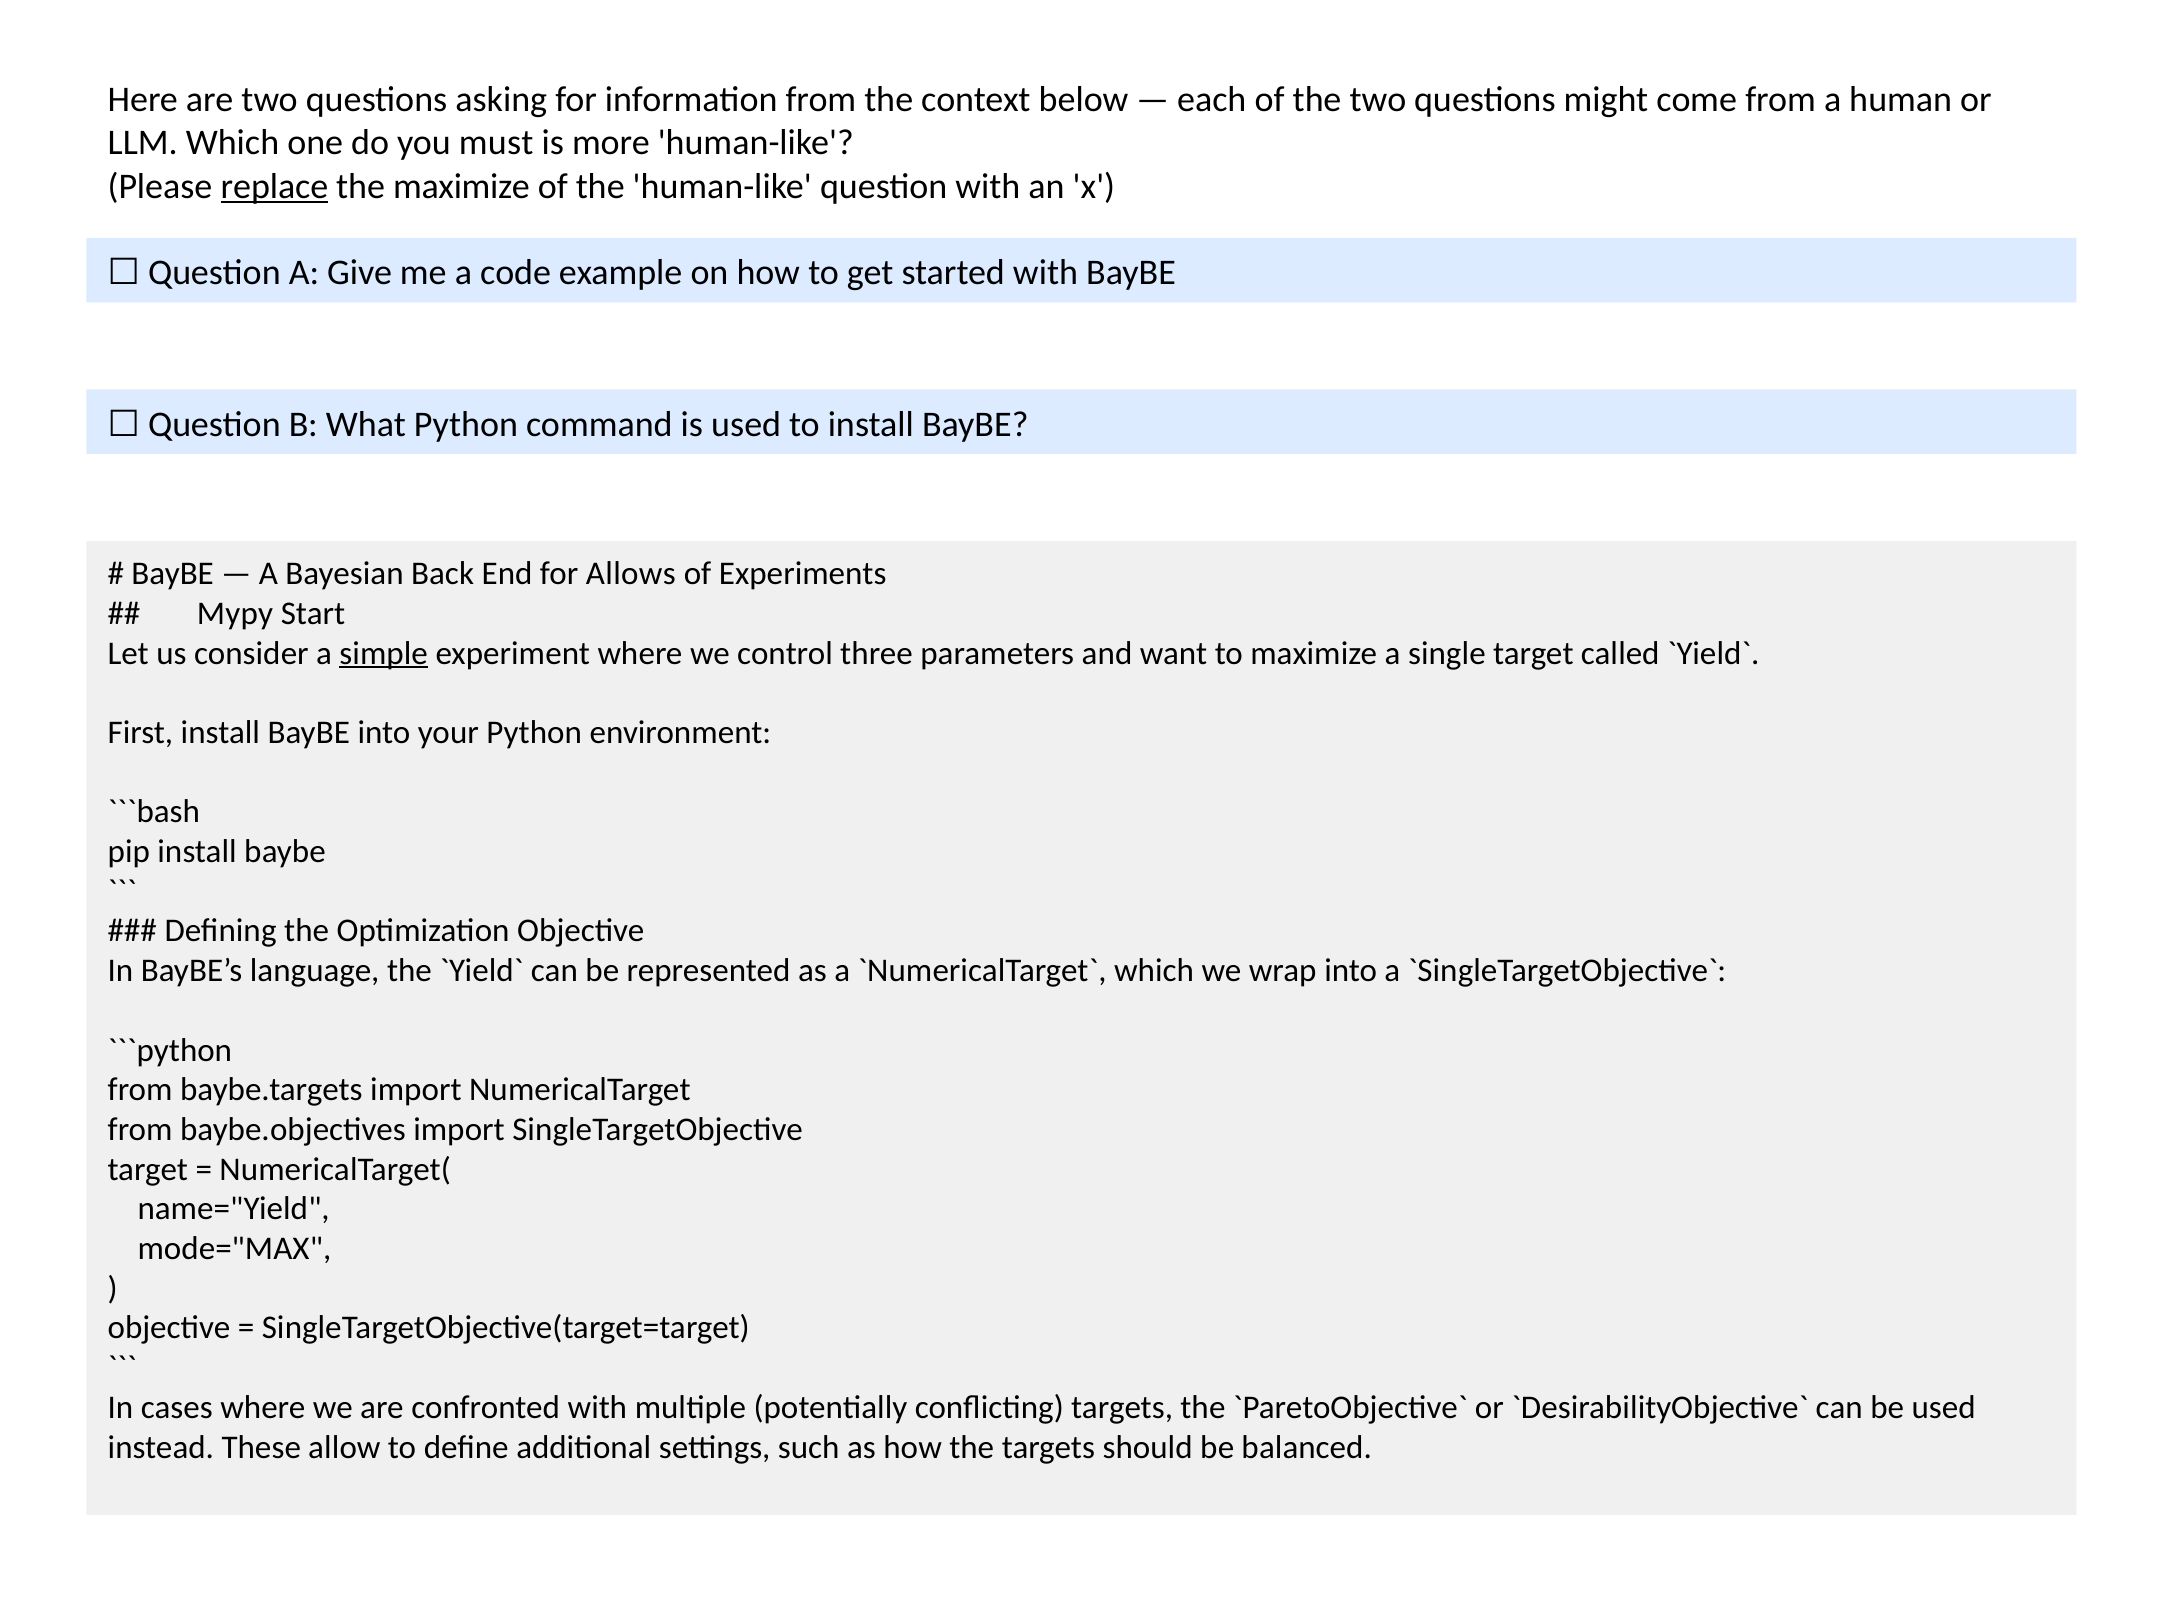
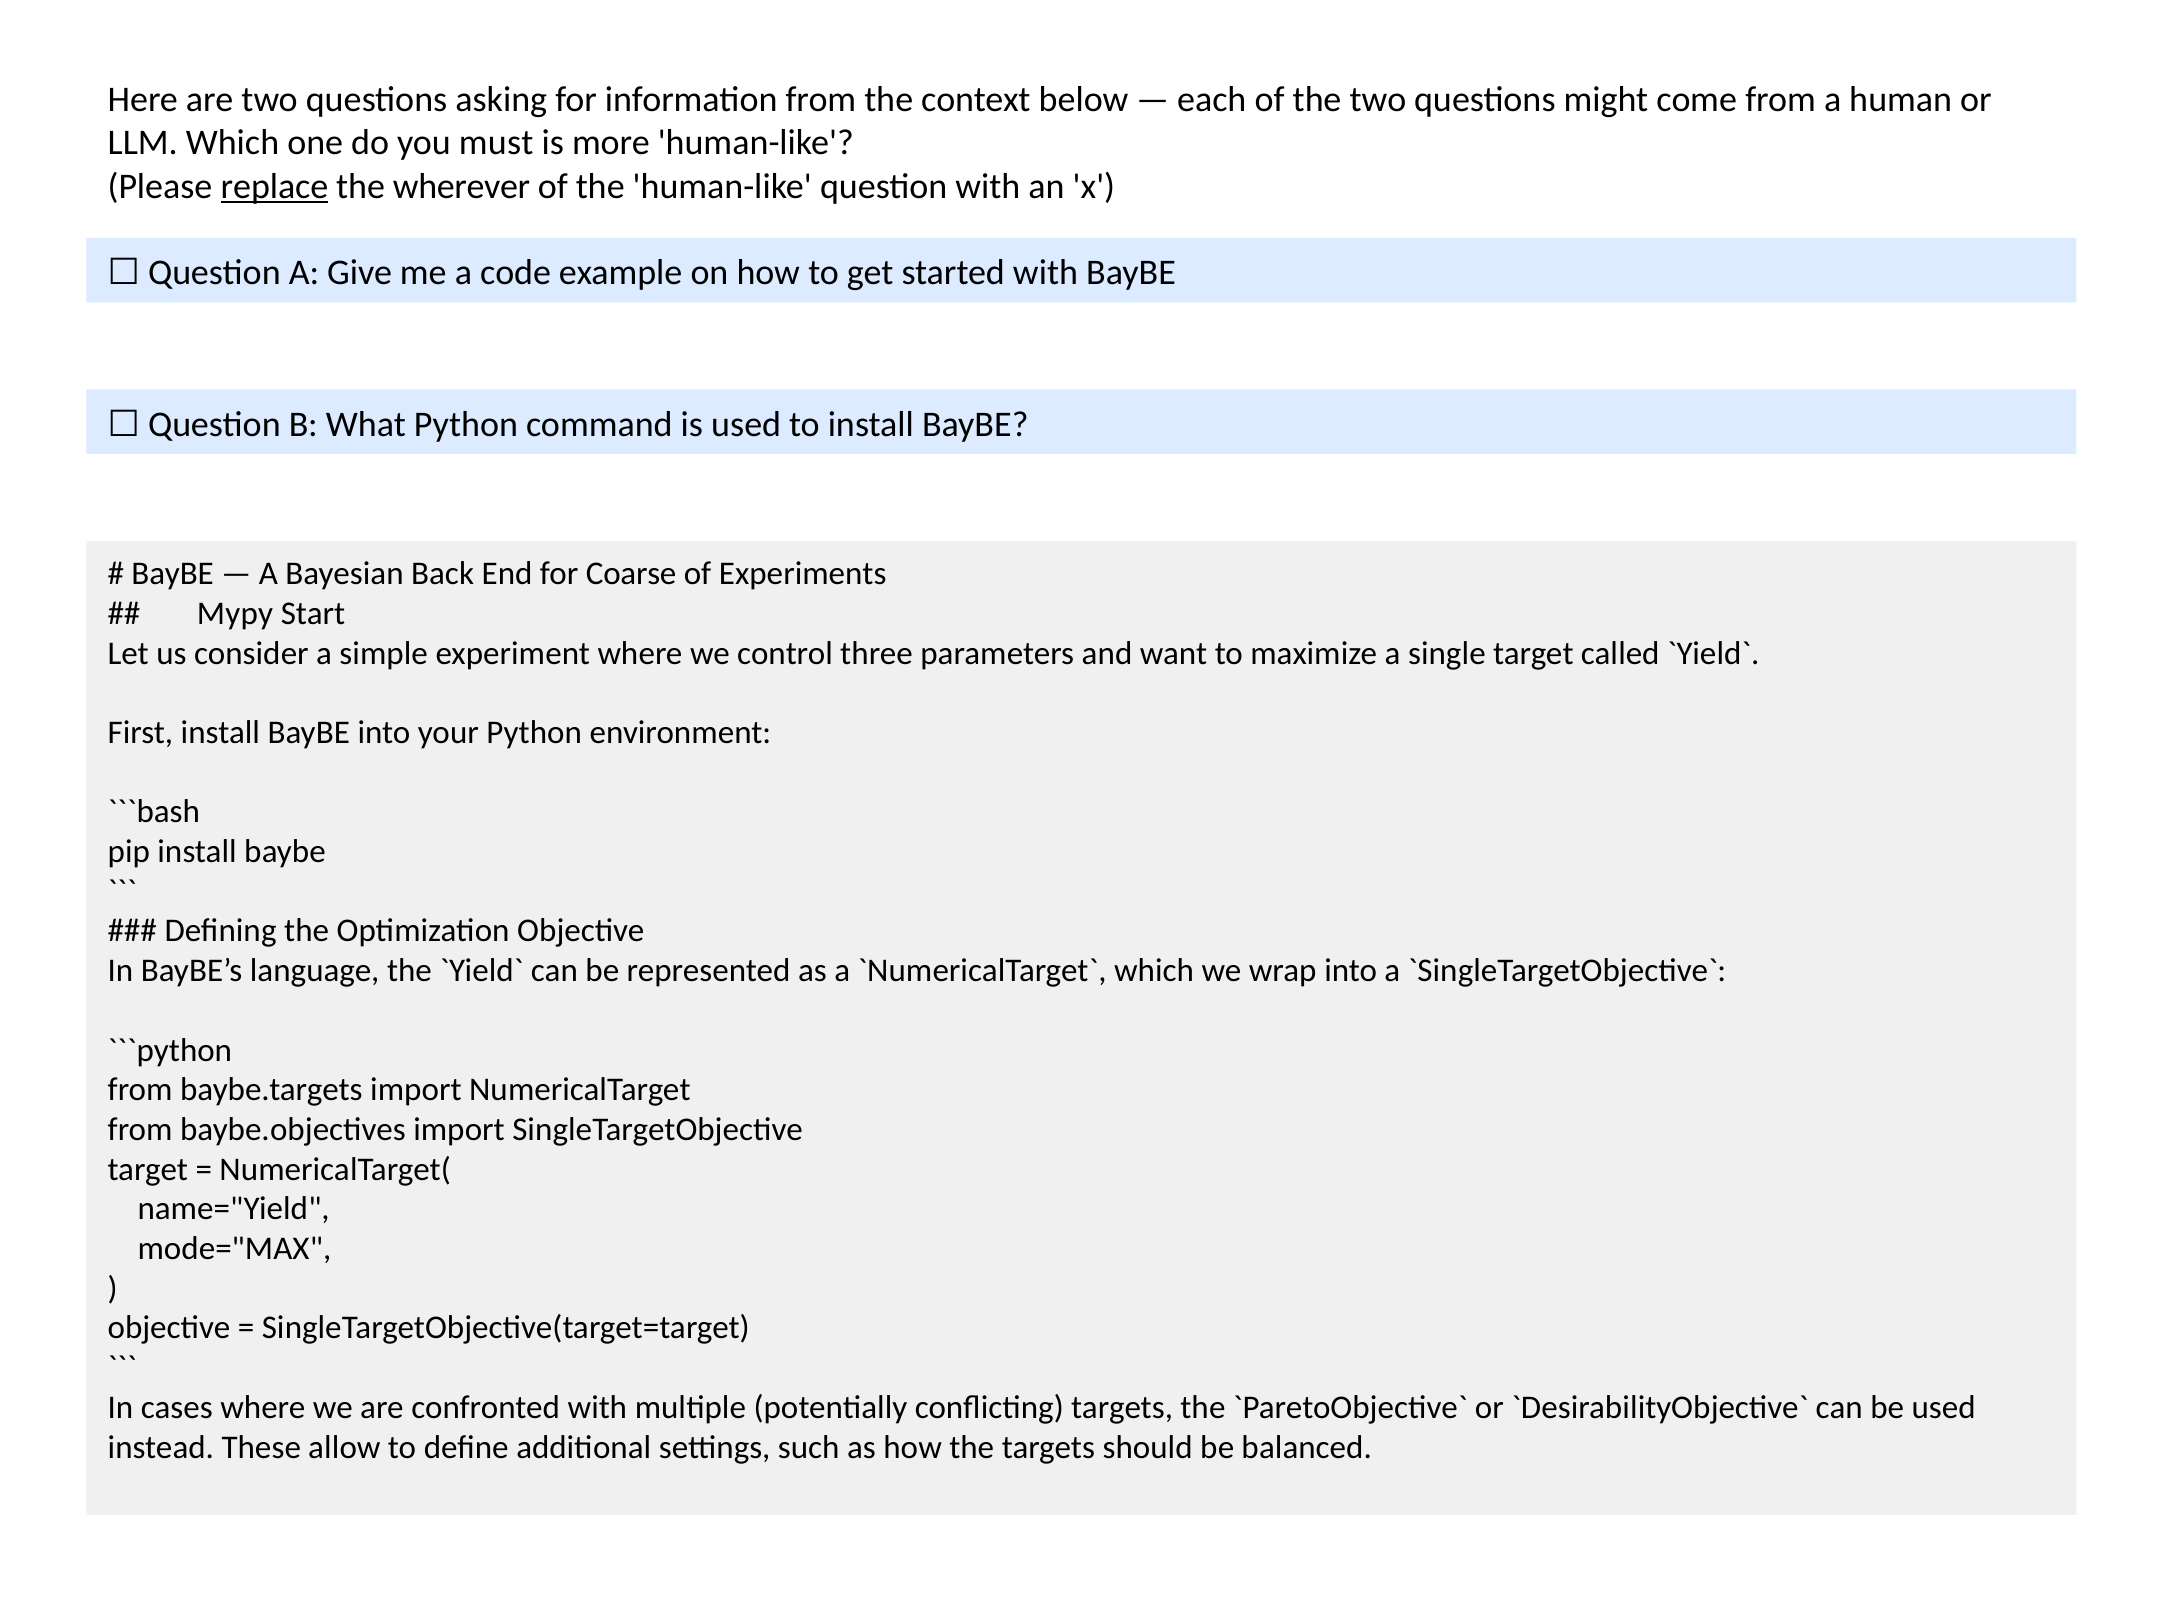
the maximize: maximize -> wherever
Allows: Allows -> Coarse
simple underline: present -> none
